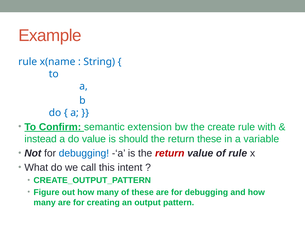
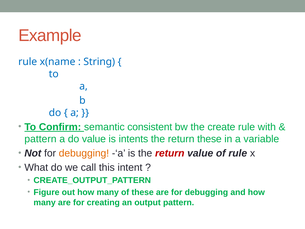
extension: extension -> consistent
instead at (41, 139): instead -> pattern
should: should -> intents
debugging at (84, 153) colour: blue -> orange
